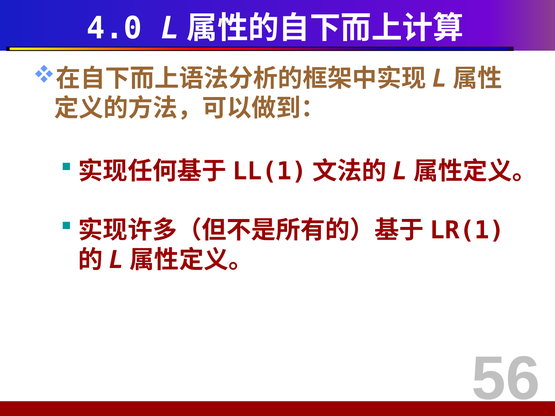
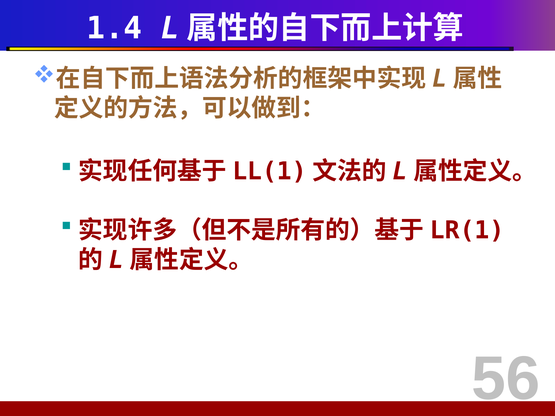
4.0: 4.0 -> 1.4
